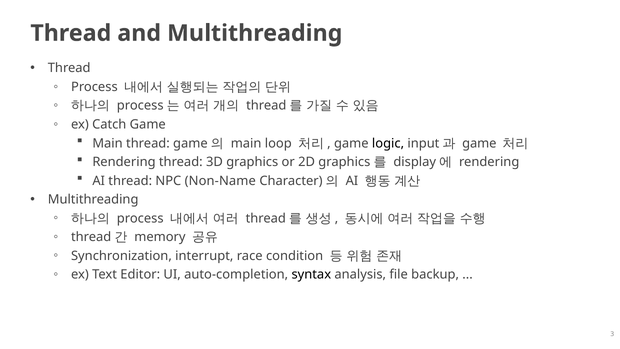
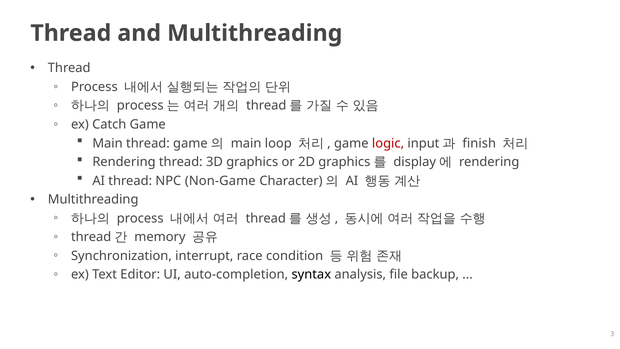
logic colour: black -> red
game at (479, 143): game -> finish
Non-Name: Non-Name -> Non-Game
